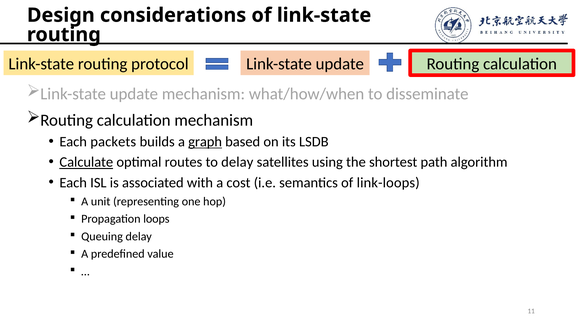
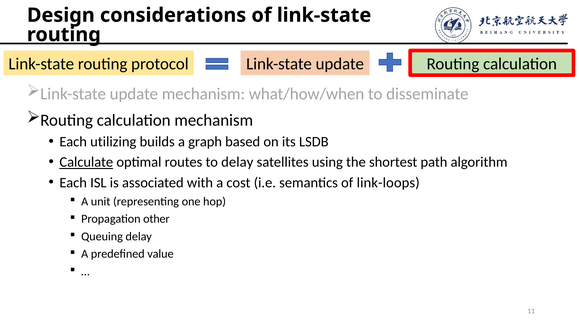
packets: packets -> utilizing
graph underline: present -> none
loops: loops -> other
